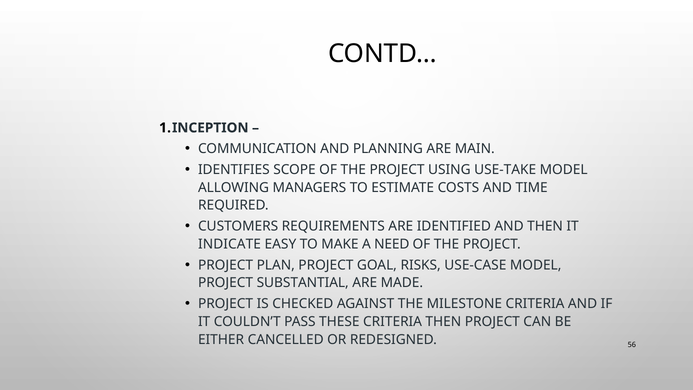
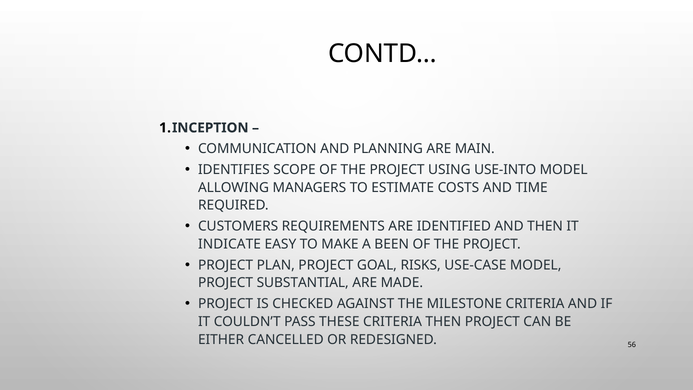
USE-TAKE: USE-TAKE -> USE-INTO
NEED: NEED -> BEEN
